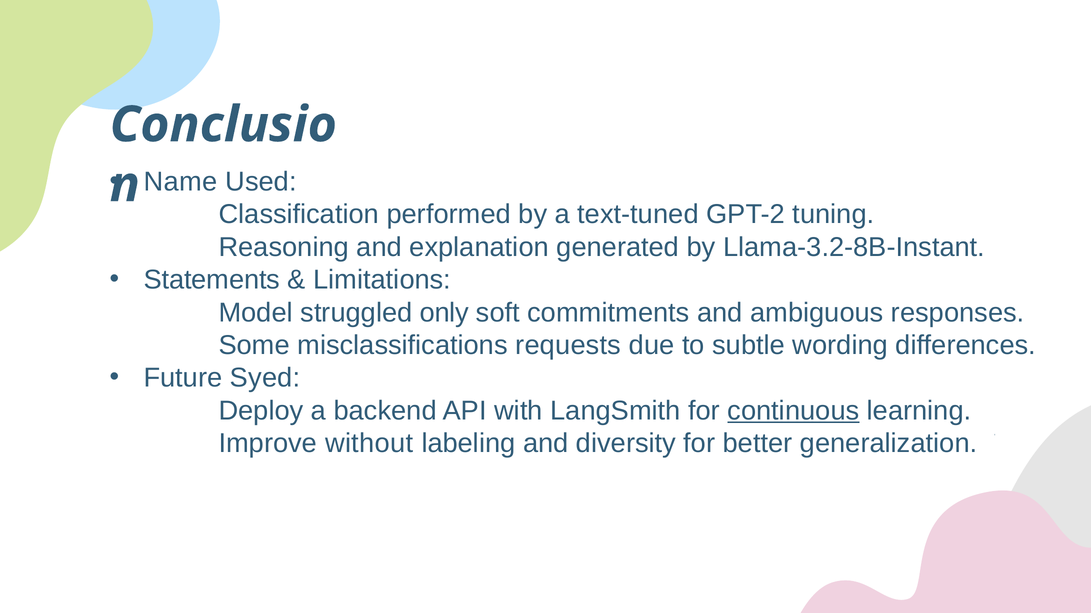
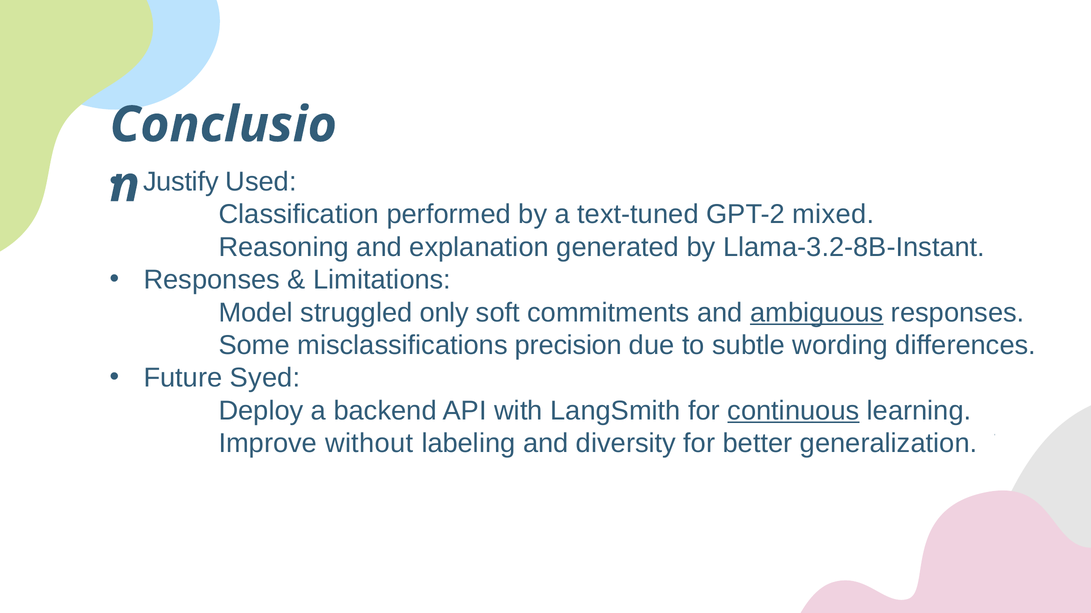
Name: Name -> Justify
tuning: tuning -> mixed
Statements at (212, 280): Statements -> Responses
ambiguous underline: none -> present
requests: requests -> precision
